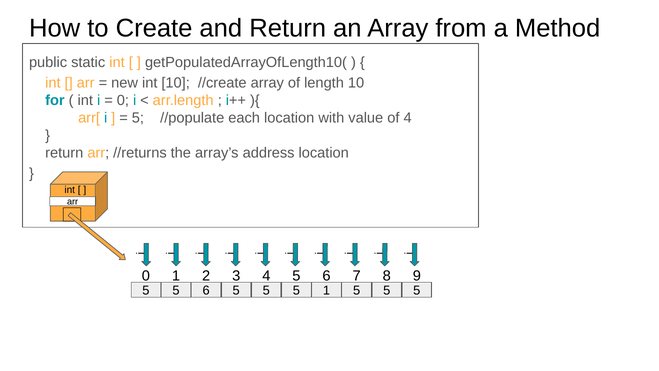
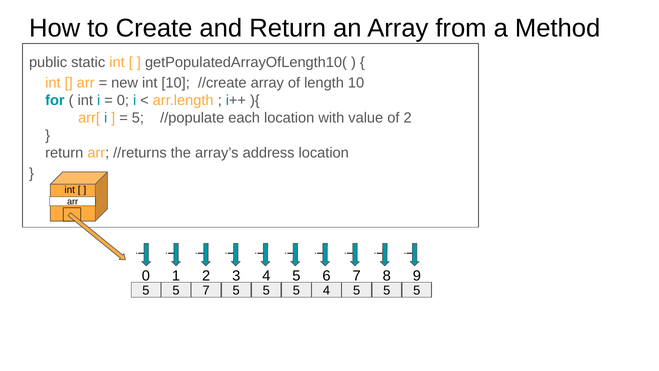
of 4: 4 -> 2
5 5 6: 6 -> 7
5 1: 1 -> 4
